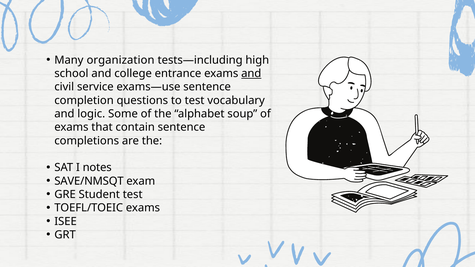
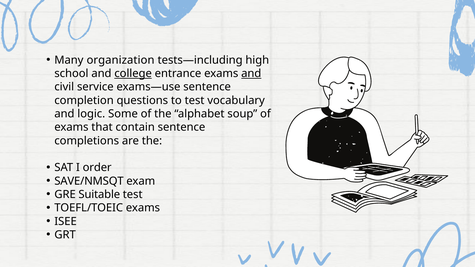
college underline: none -> present
notes: notes -> order
Student: Student -> Suitable
